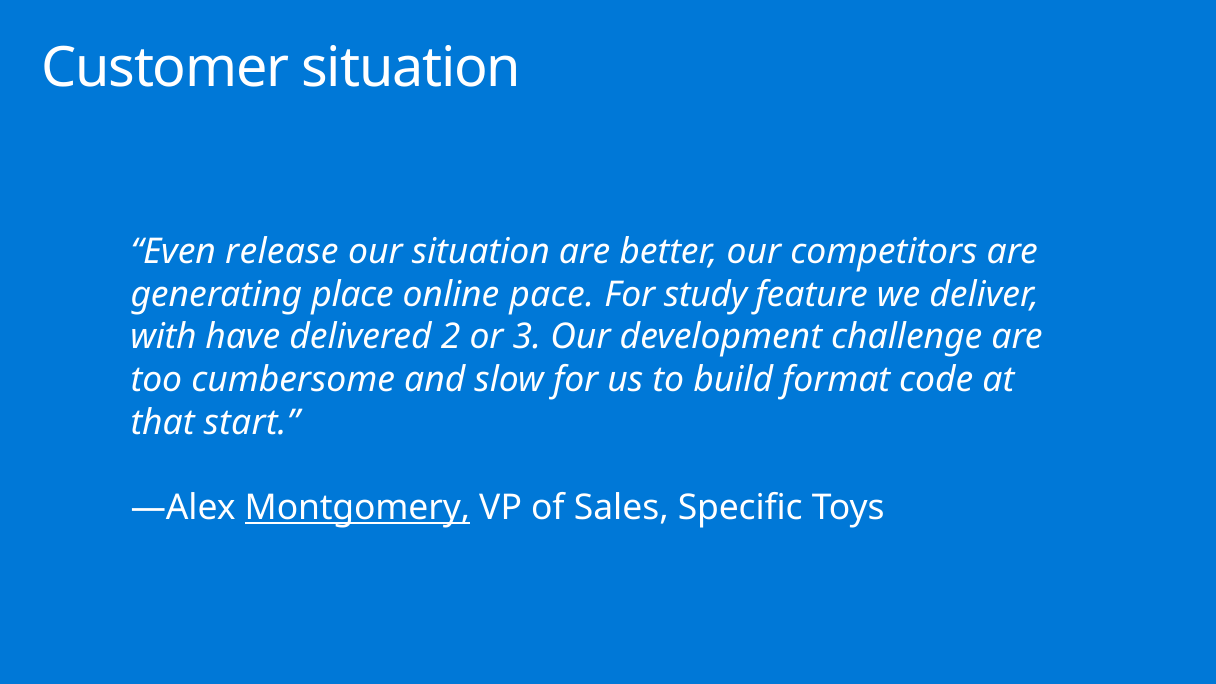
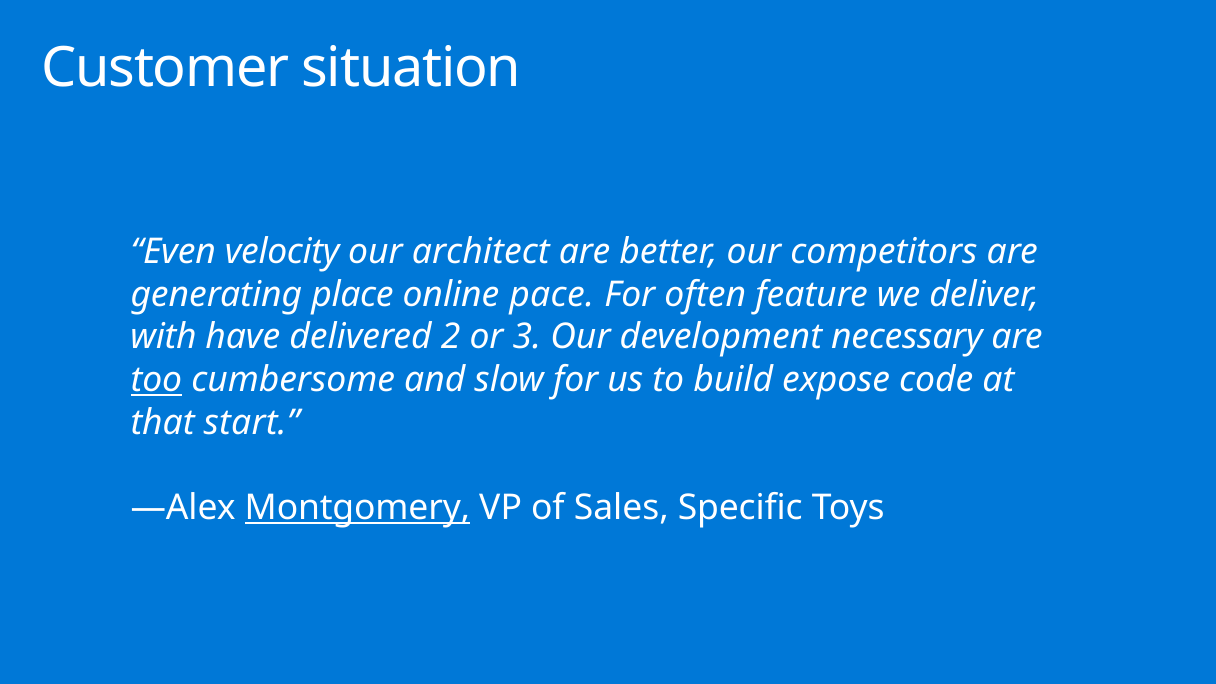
release: release -> velocity
our situation: situation -> architect
study: study -> often
challenge: challenge -> necessary
too underline: none -> present
format: format -> expose
